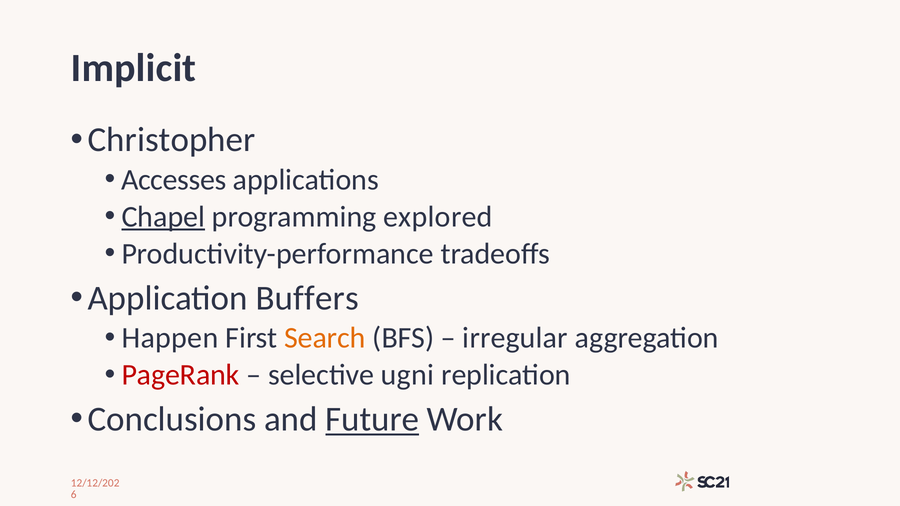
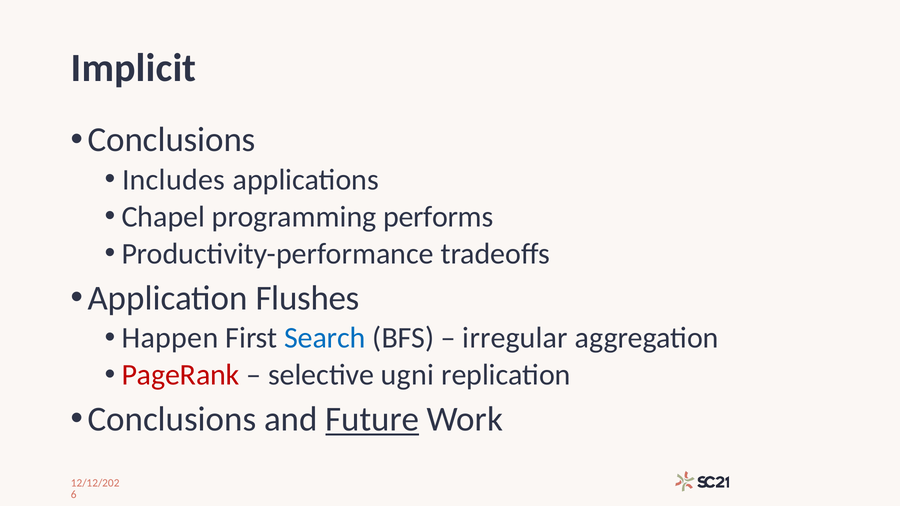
Christopher at (172, 140): Christopher -> Conclusions
Accesses: Accesses -> Includes
Chapel underline: present -> none
explored: explored -> performs
Buffers: Buffers -> Flushes
Search colour: orange -> blue
